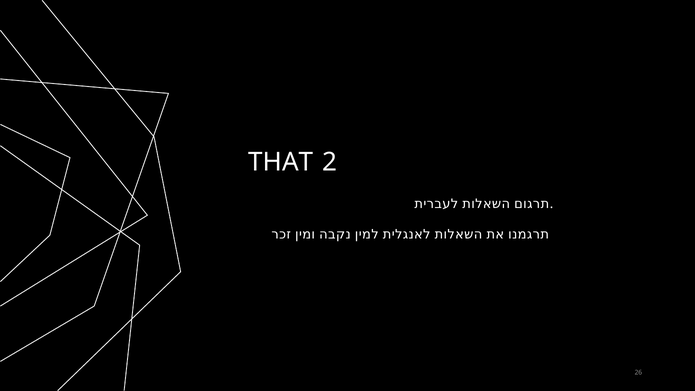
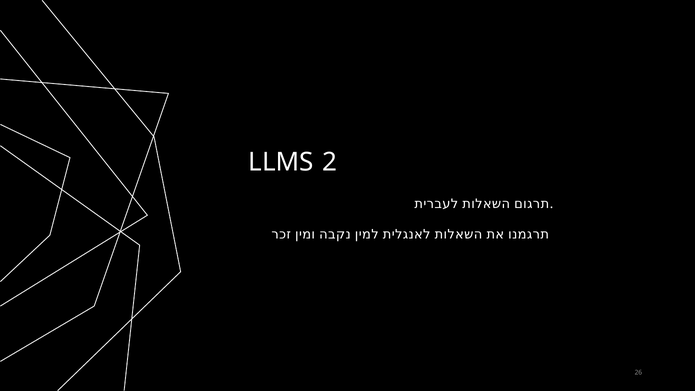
THAT: THAT -> LLMS
